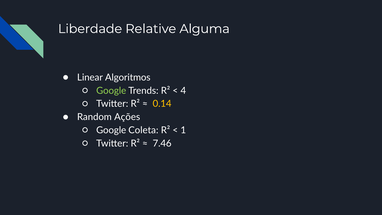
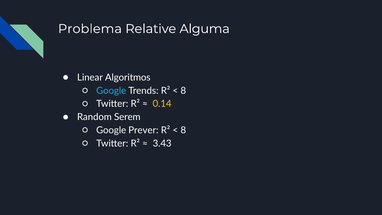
Liberdade: Liberdade -> Problema
Google at (111, 91) colour: light green -> light blue
4 at (183, 91): 4 -> 8
Ações: Ações -> Serem
Coleta: Coleta -> Prever
1 at (183, 130): 1 -> 8
7.46: 7.46 -> 3.43
